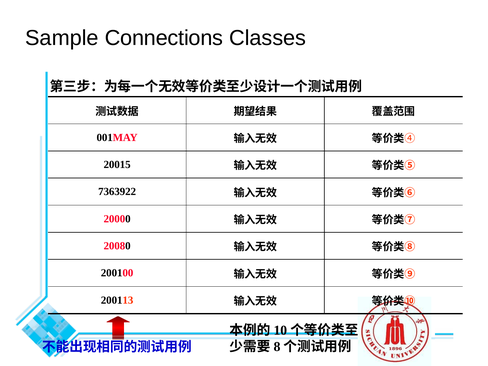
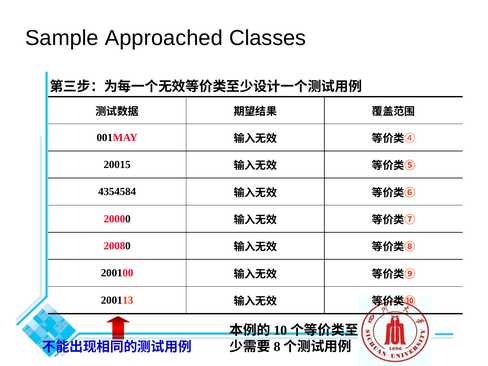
Connections: Connections -> Approached
7363922: 7363922 -> 4354584
